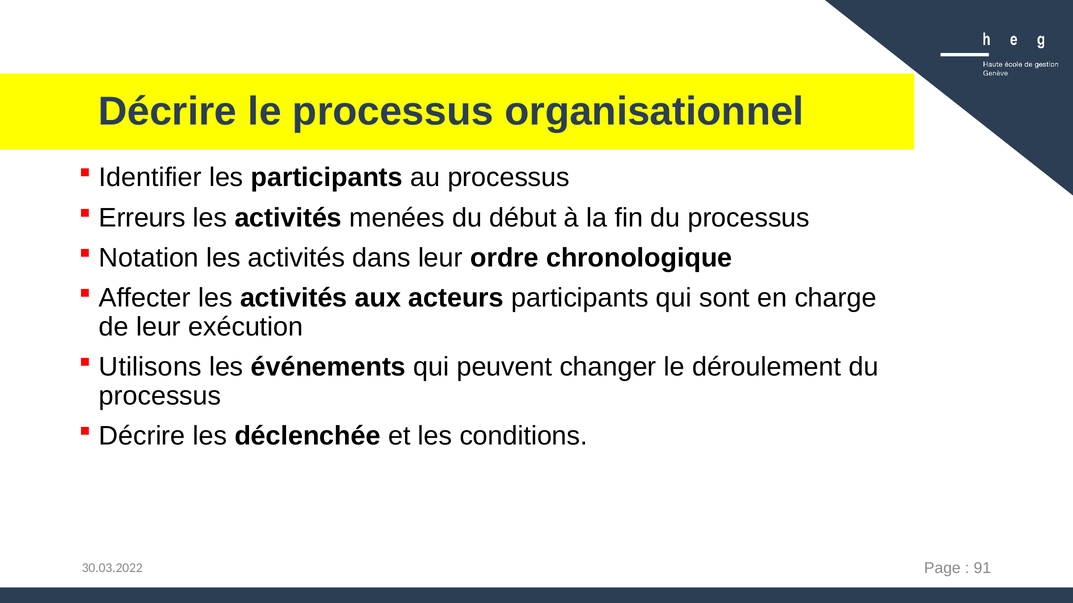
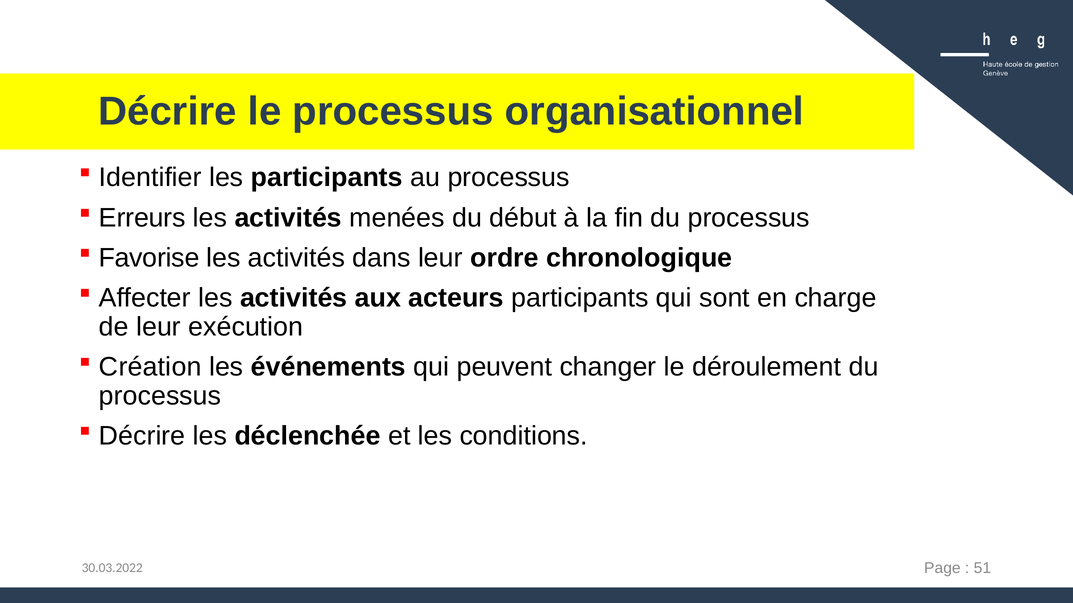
Notation: Notation -> Favorise
Utilisons: Utilisons -> Création
91: 91 -> 51
